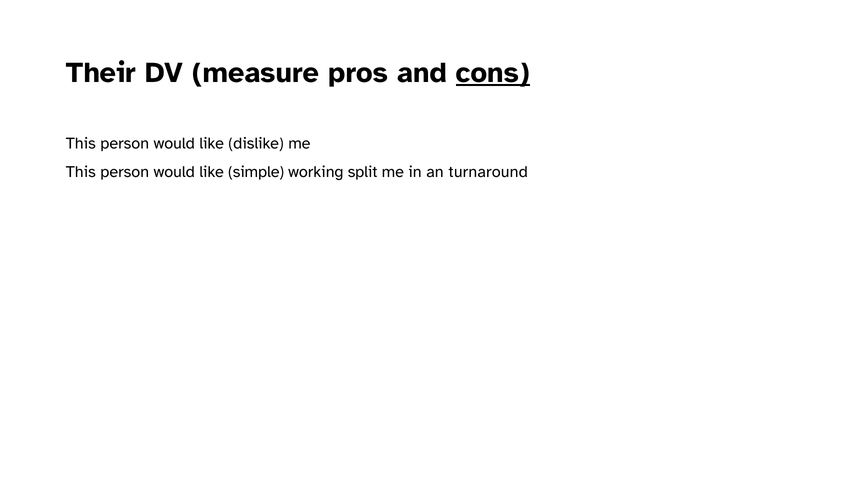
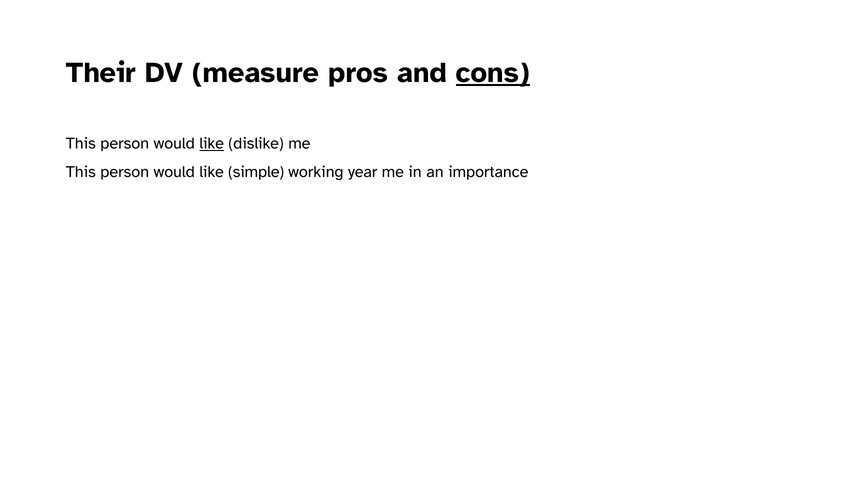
like at (212, 143) underline: none -> present
split: split -> year
turnaround: turnaround -> importance
